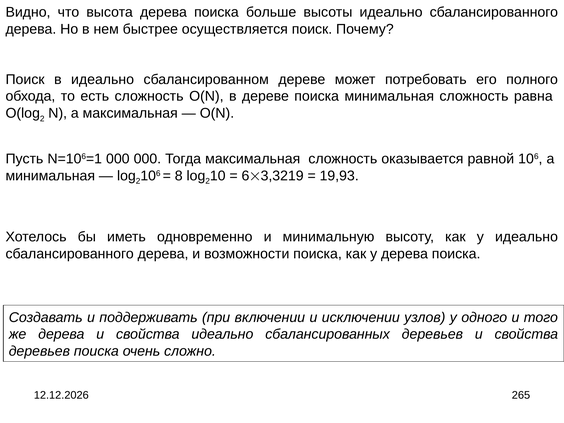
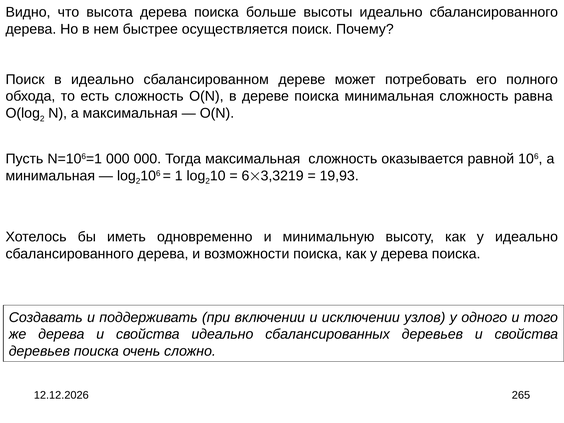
8: 8 -> 1
